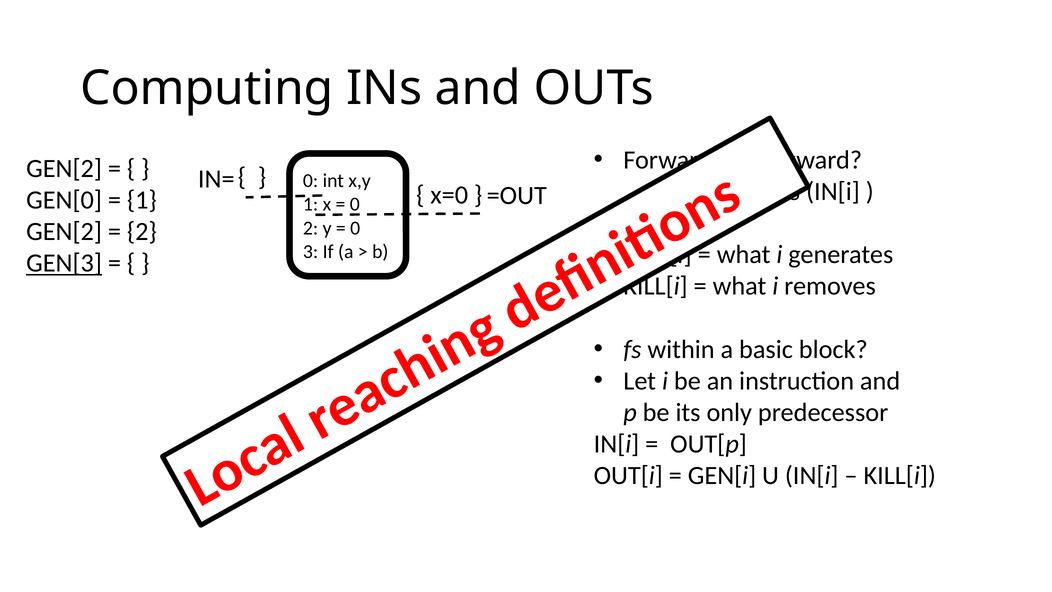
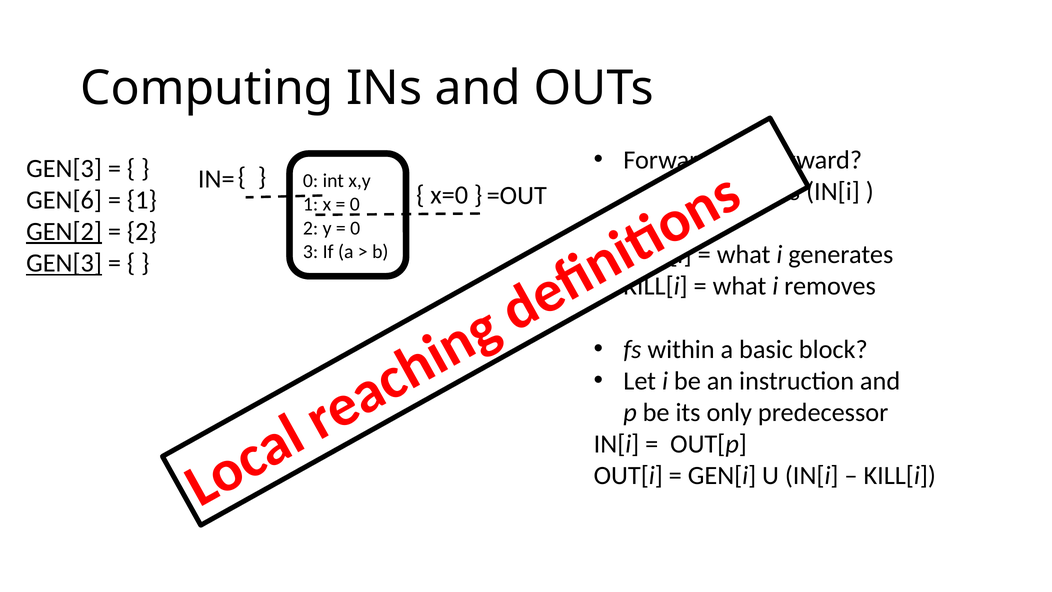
GEN[2 at (64, 168): GEN[2 -> GEN[3
GEN[0: GEN[0 -> GEN[6
GEN[2 at (64, 232) underline: none -> present
